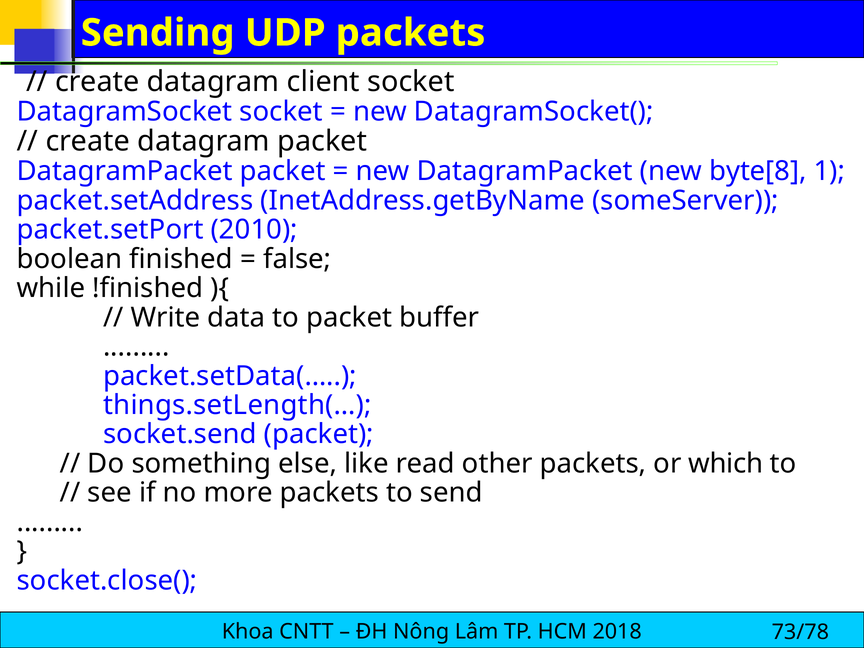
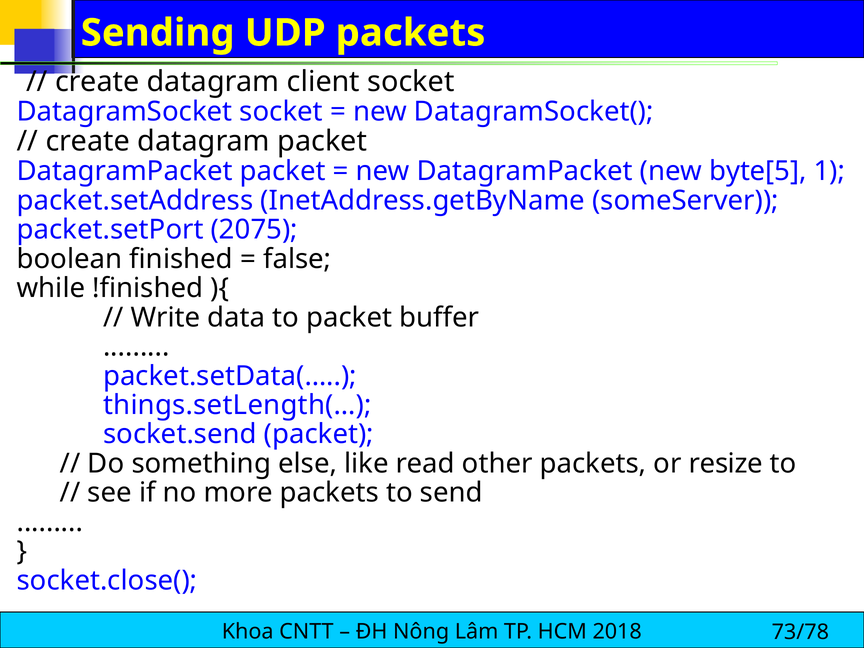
byte[8: byte[8 -> byte[5
2010: 2010 -> 2075
which: which -> resize
